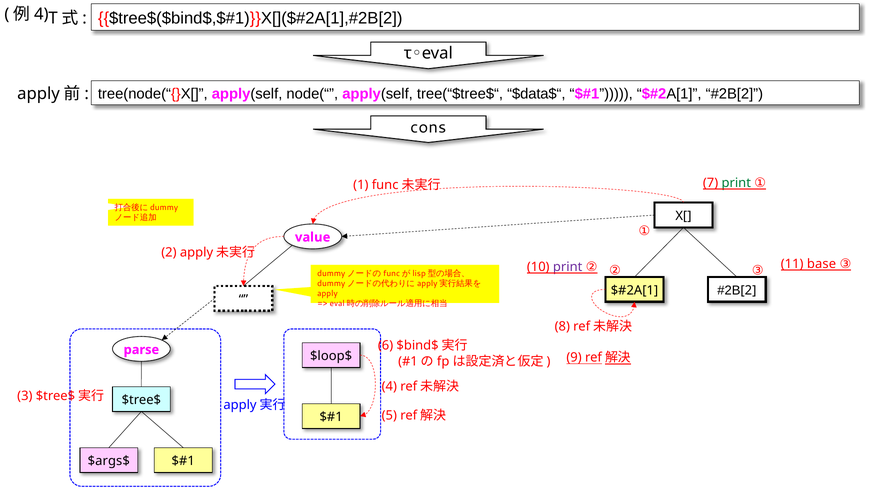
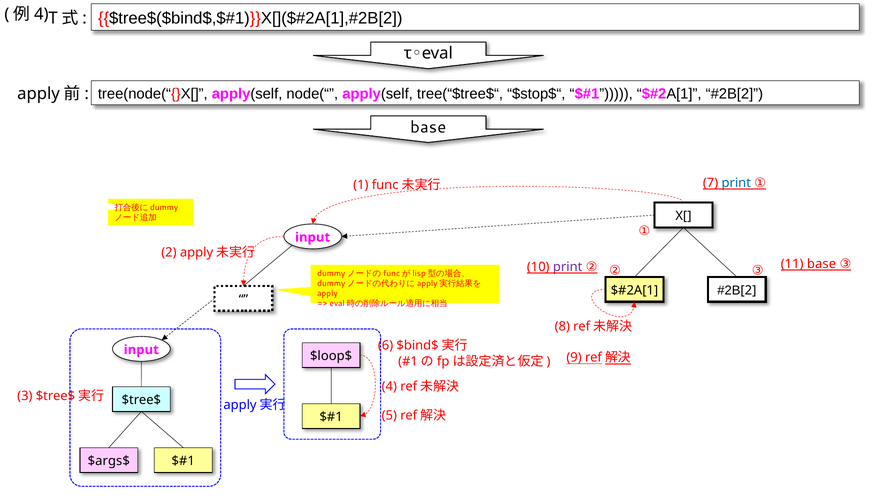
$data$“: $data$“ -> $stop$“
cons at (428, 127): cons -> base
print at (736, 183) colour: green -> blue
value at (313, 237): value -> input
parse at (141, 350): parse -> input
